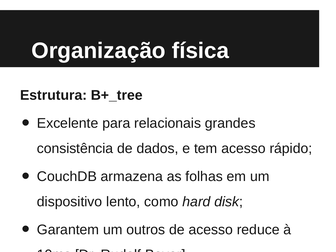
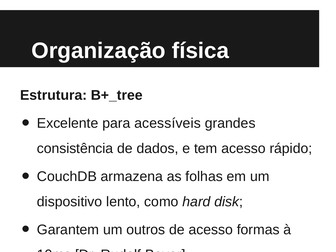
relacionais: relacionais -> acessíveis
reduce: reduce -> formas
